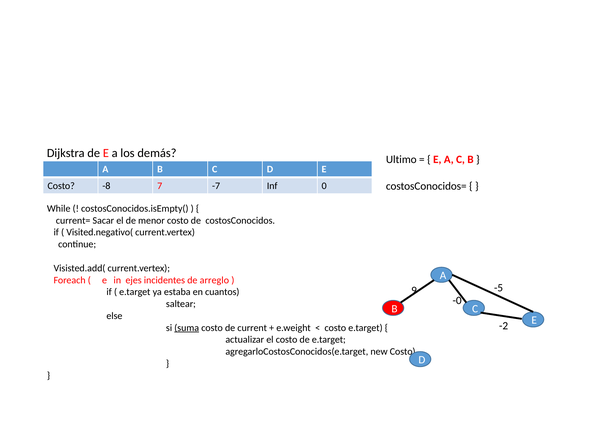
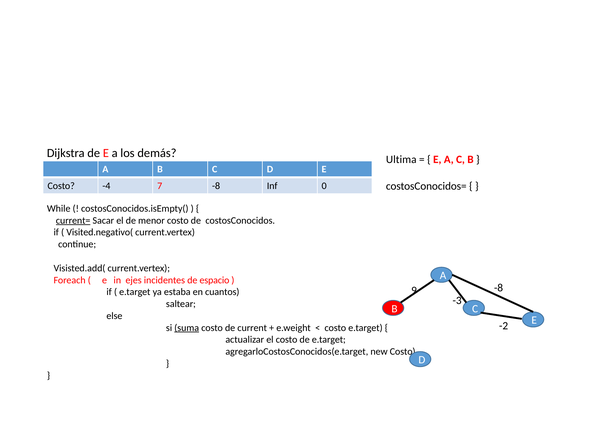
Ultimo: Ultimo -> Ultima
-8: -8 -> -4
7 -7: -7 -> -8
current= underline: none -> present
arreglo: arreglo -> espacio
-5 at (499, 287): -5 -> -8
-0: -0 -> -3
